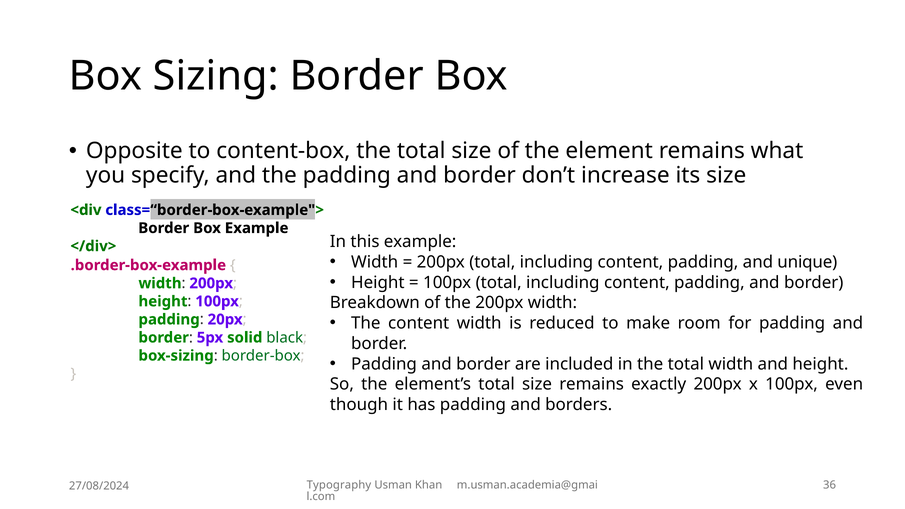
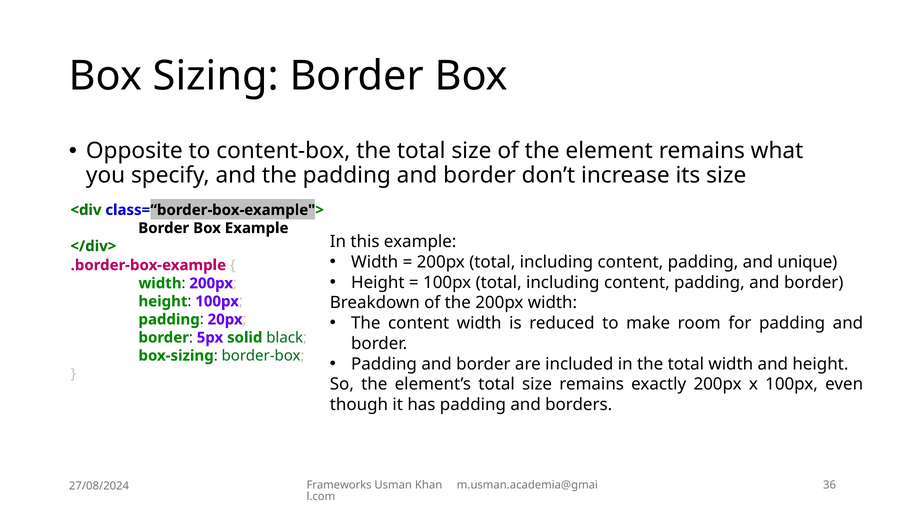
Typography: Typography -> Frameworks
